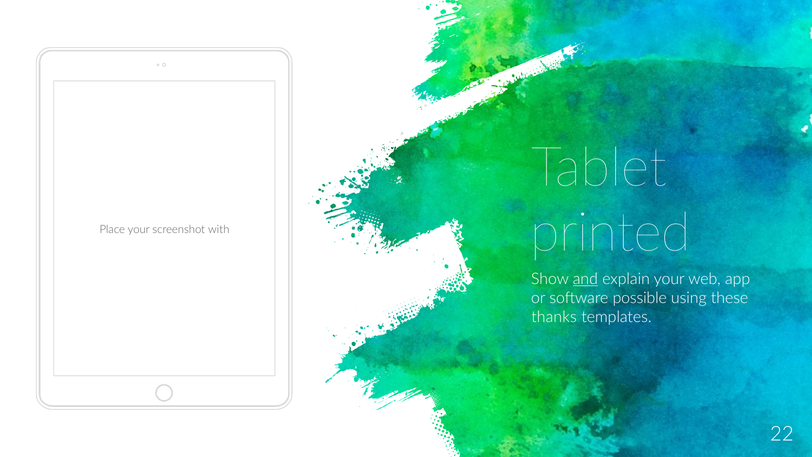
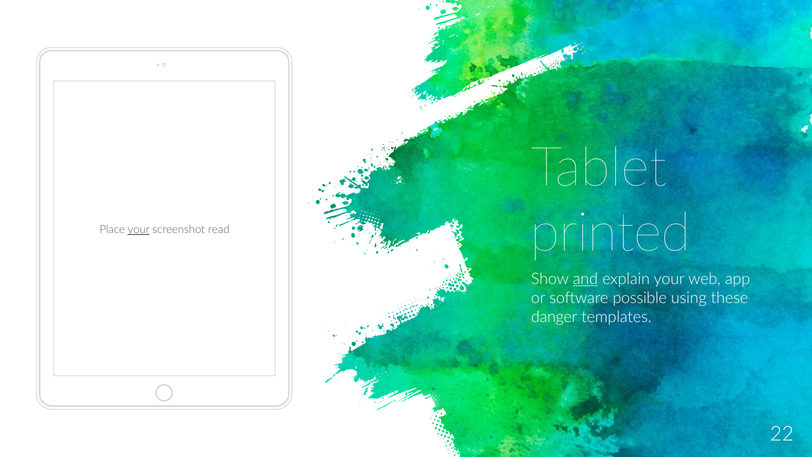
your at (139, 230) underline: none -> present
with: with -> read
thanks: thanks -> danger
